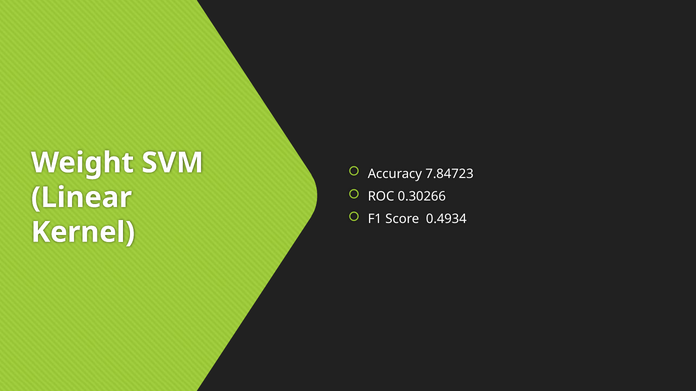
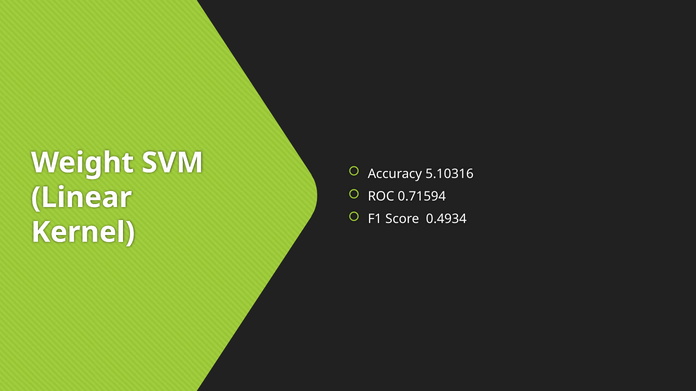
7.84723: 7.84723 -> 5.10316
0.30266: 0.30266 -> 0.71594
